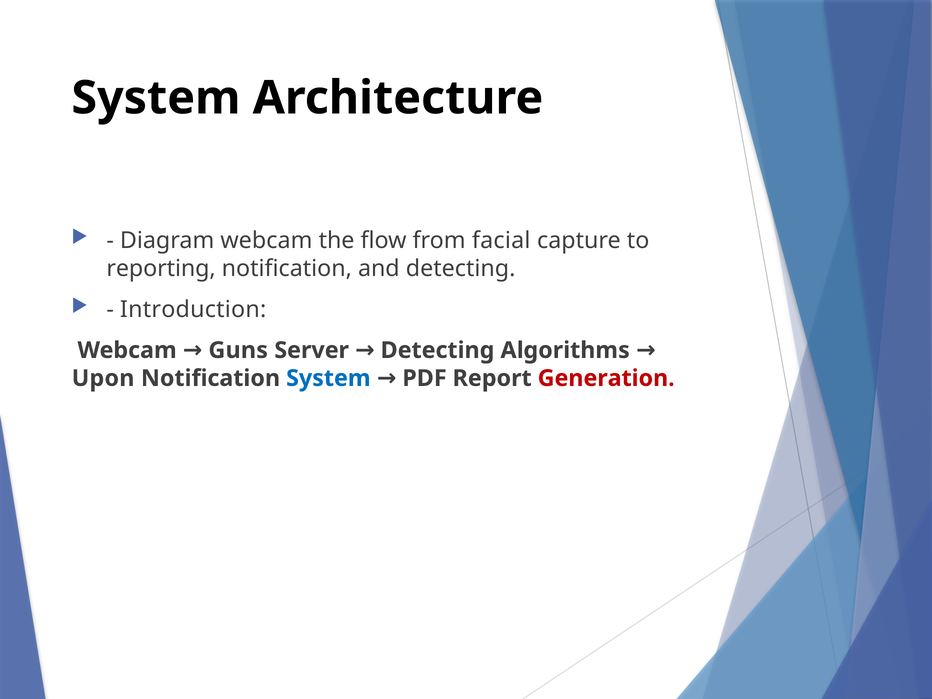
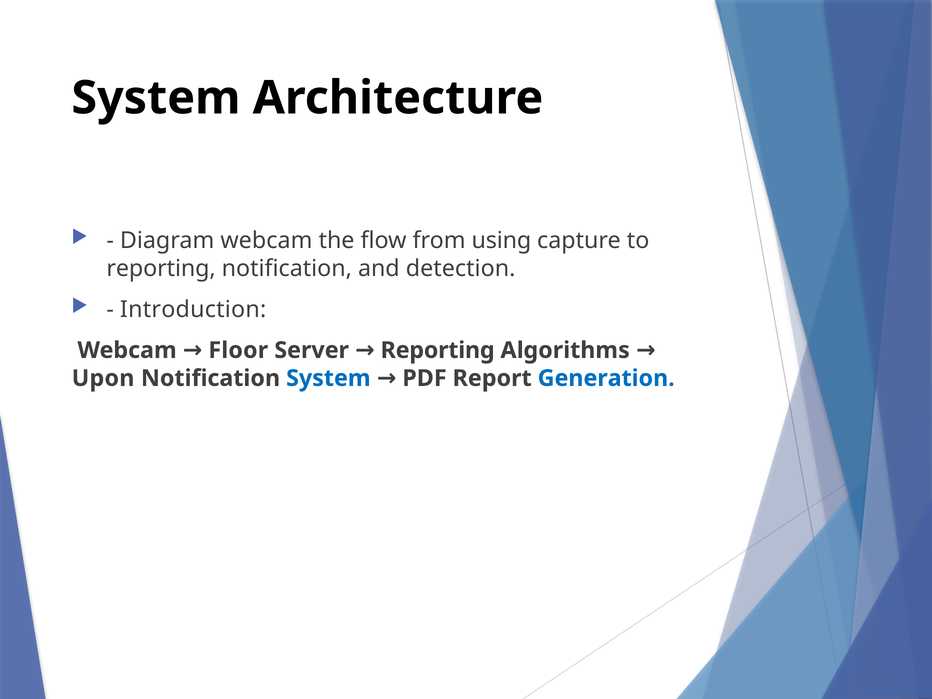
facial: facial -> using
and detecting: detecting -> detection
Guns: Guns -> Floor
Server Detecting: Detecting -> Reporting
Generation colour: red -> blue
